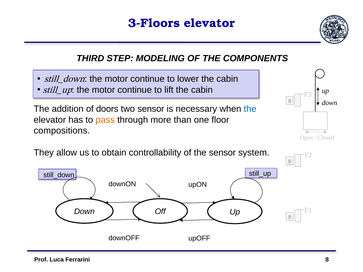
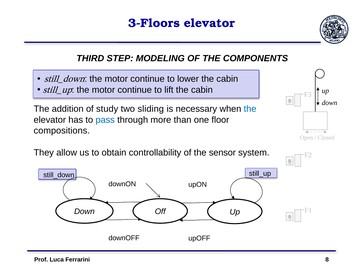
doors: doors -> study
two sensor: sensor -> sliding
pass colour: orange -> blue
